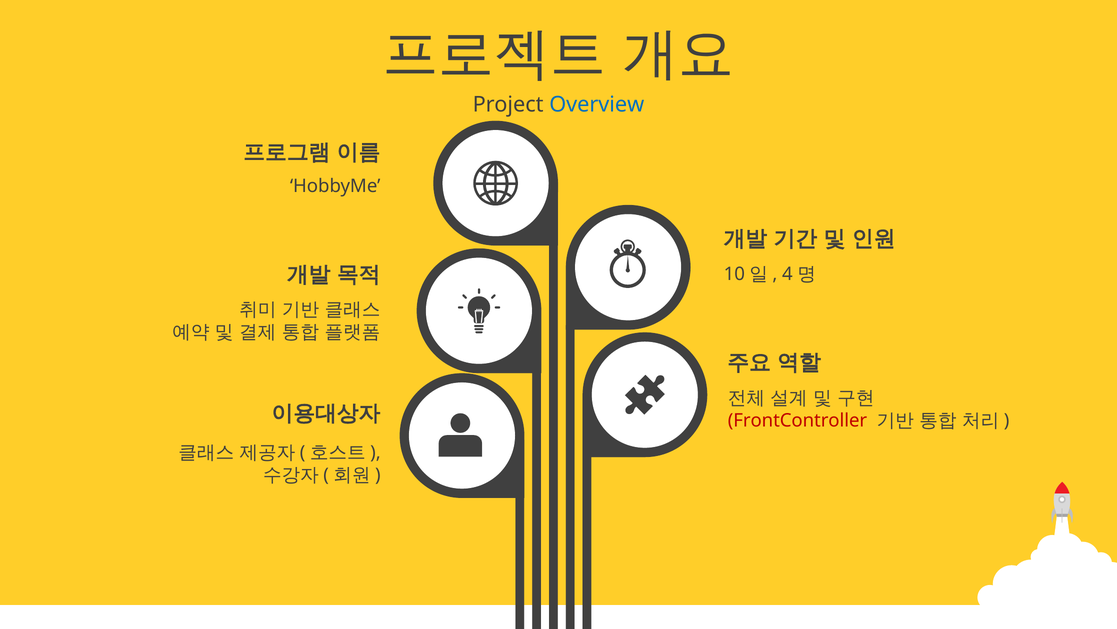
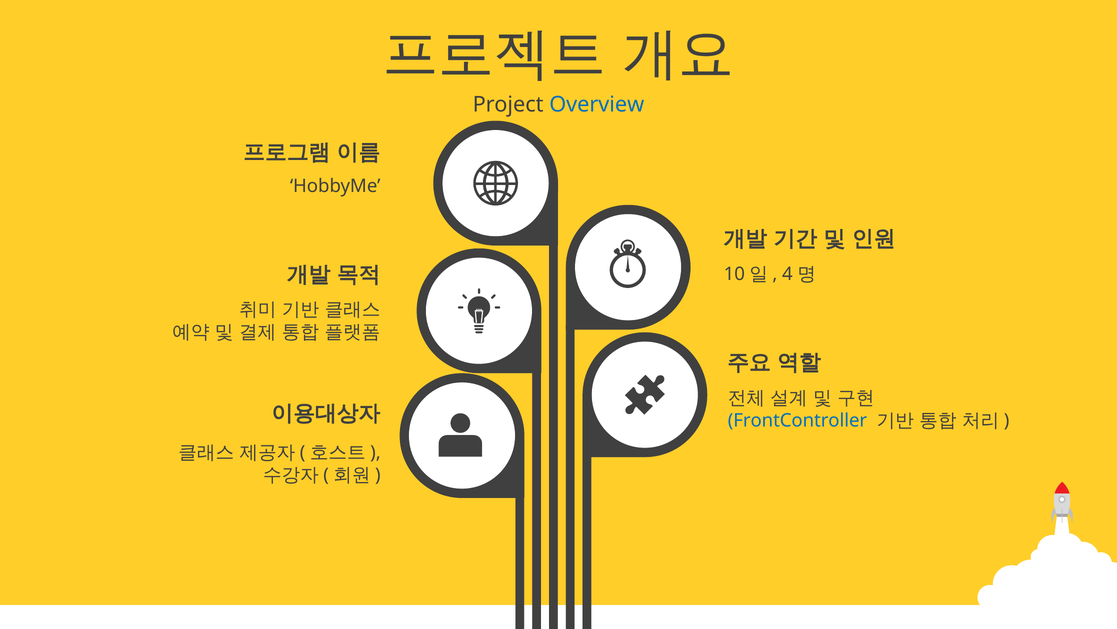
FrontController colour: red -> blue
